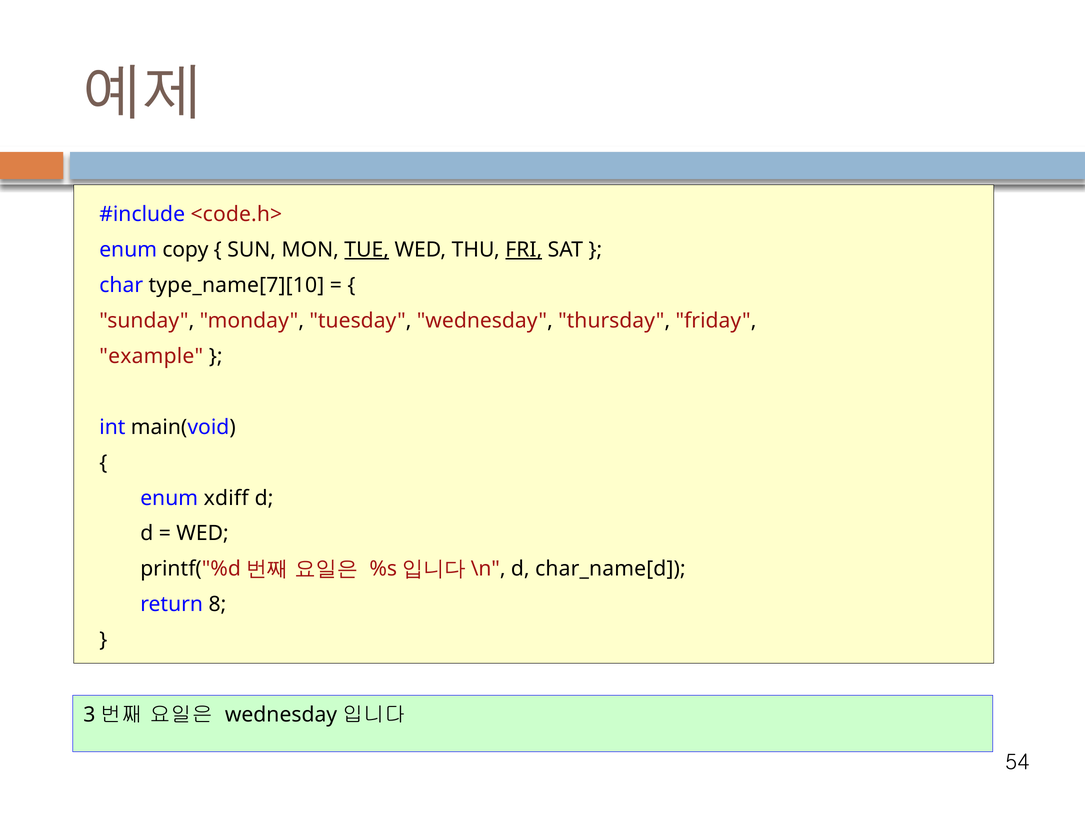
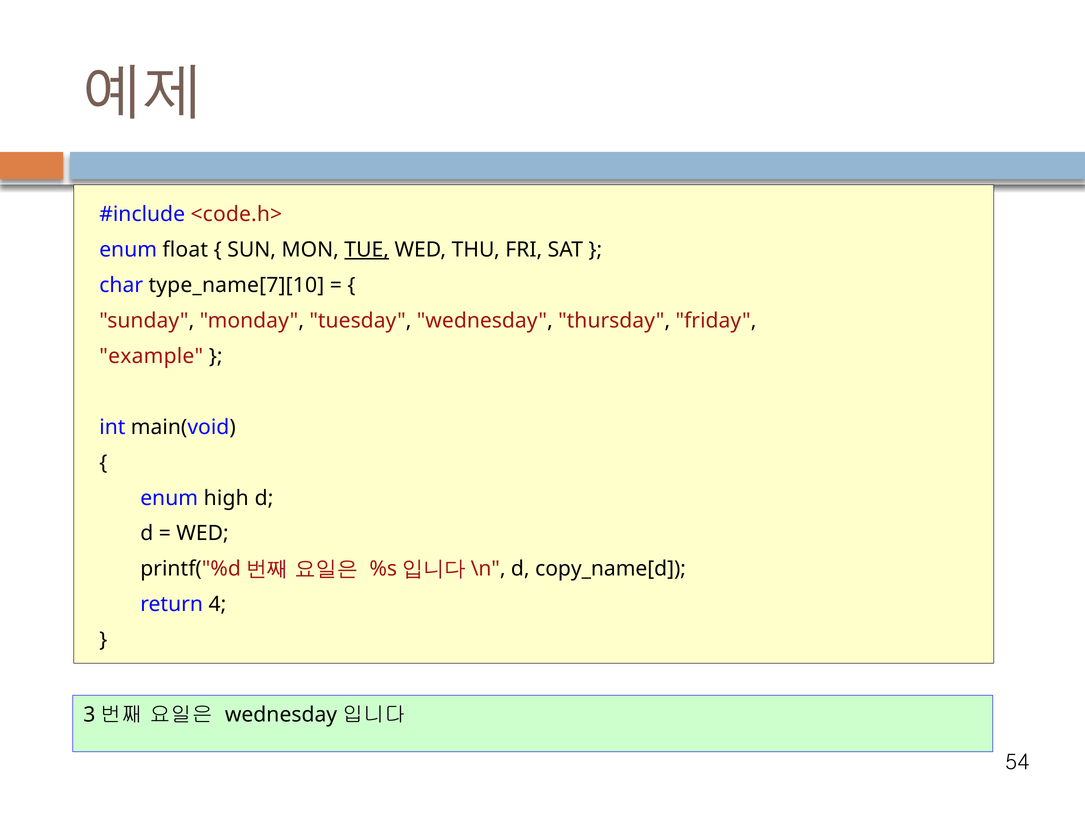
copy: copy -> float
FRI underline: present -> none
xdiff: xdiff -> high
char_name[d: char_name[d -> copy_name[d
8: 8 -> 4
